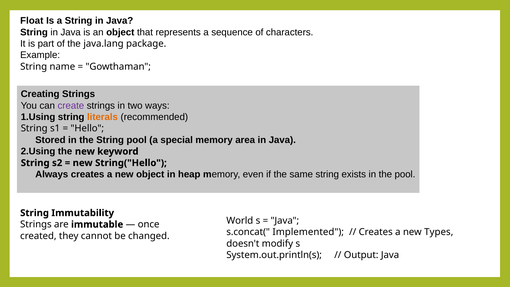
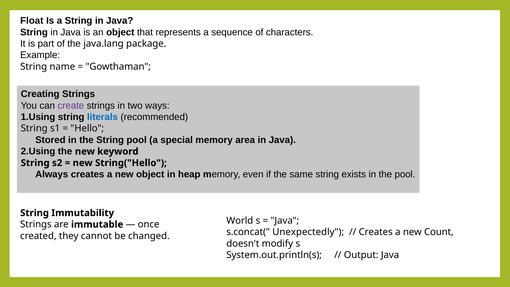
literals colour: orange -> blue
Implemented: Implemented -> Unexpectedly
Types: Types -> Count
